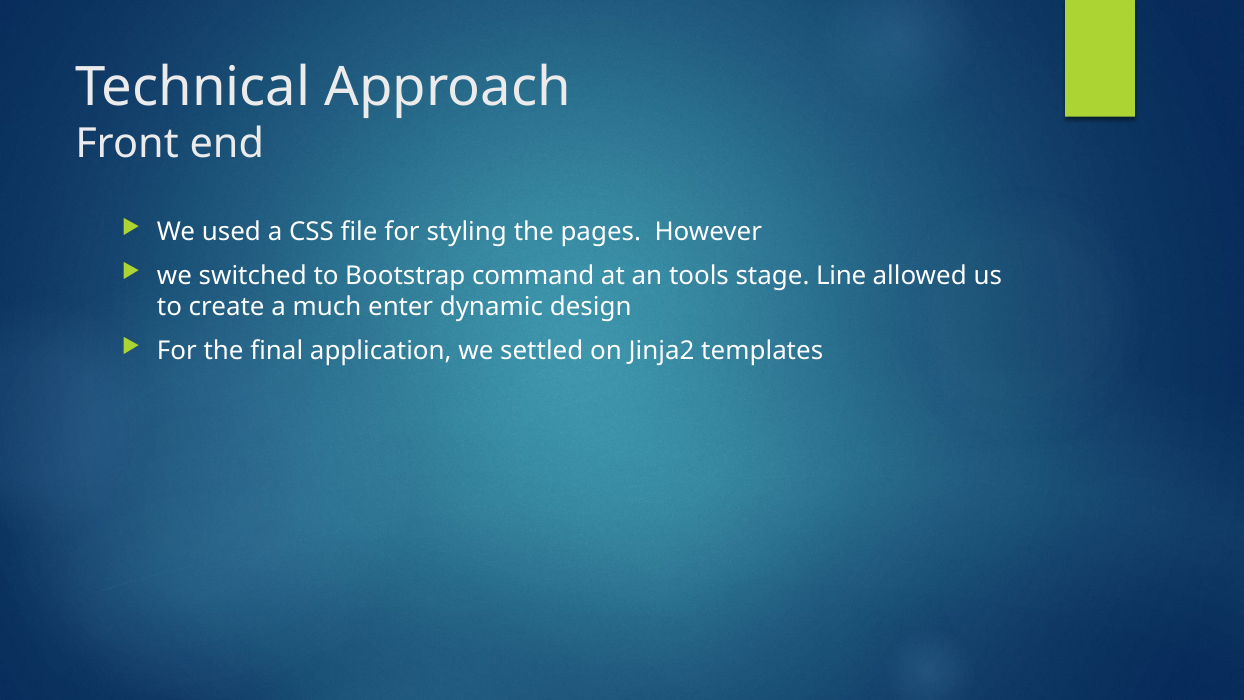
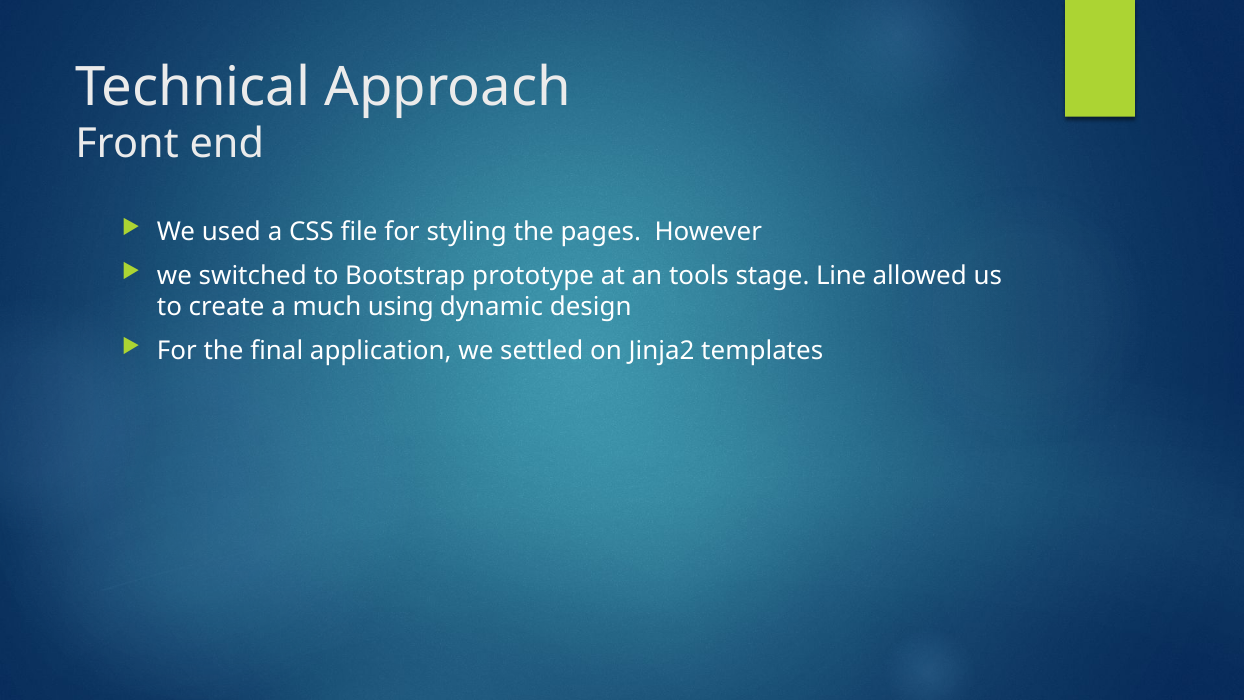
command: command -> prototype
enter: enter -> using
